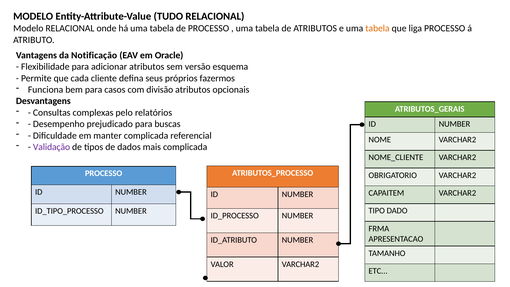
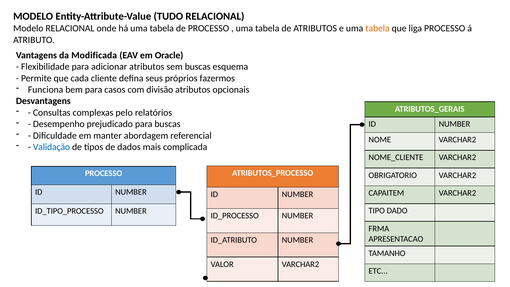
Notificação: Notificação -> Modificada
sem versão: versão -> buscas
manter complicada: complicada -> abordagem
Validação colour: purple -> blue
